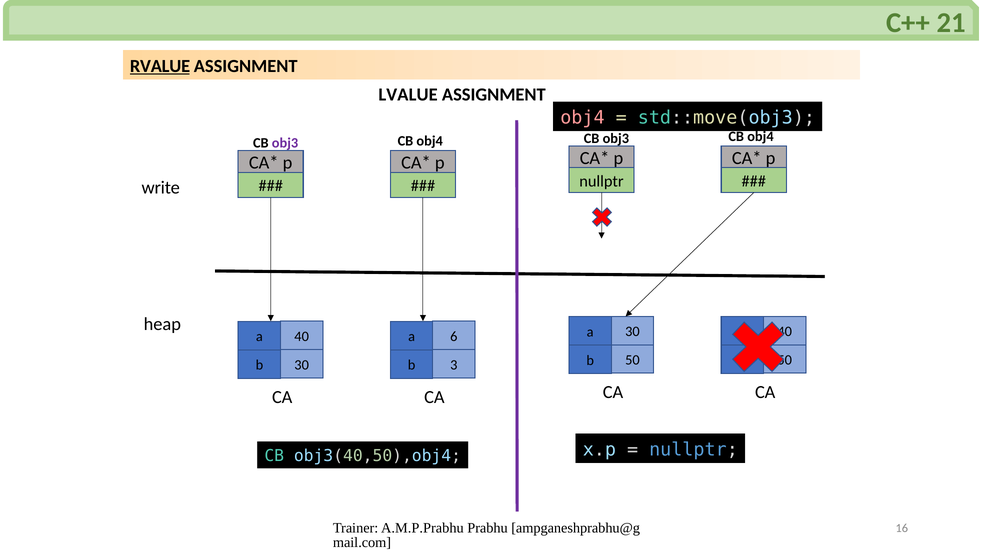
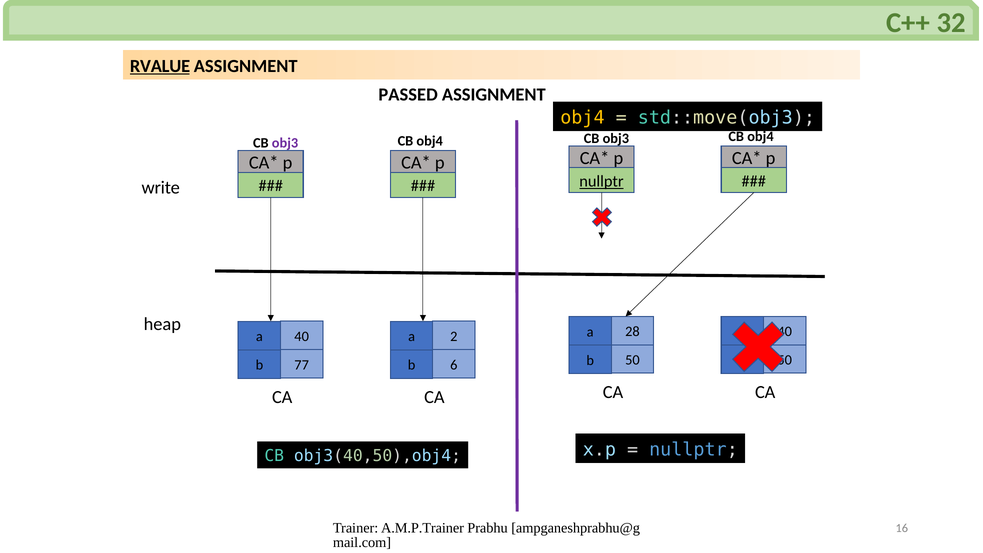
21: 21 -> 32
LVALUE: LVALUE -> PASSED
obj4 at (582, 118) colour: pink -> yellow
nullptr at (601, 181) underline: none -> present
a 30: 30 -> 28
6: 6 -> 2
b 30: 30 -> 77
3: 3 -> 6
A.M.P.Prabhu: A.M.P.Prabhu -> A.M.P.Trainer
